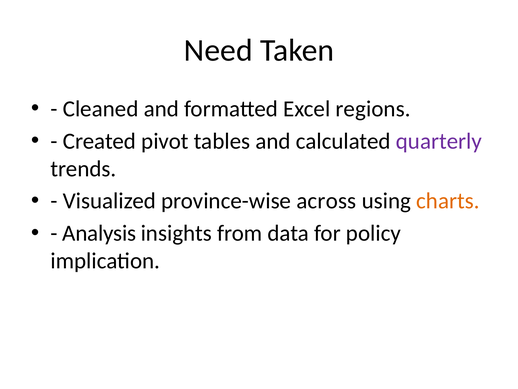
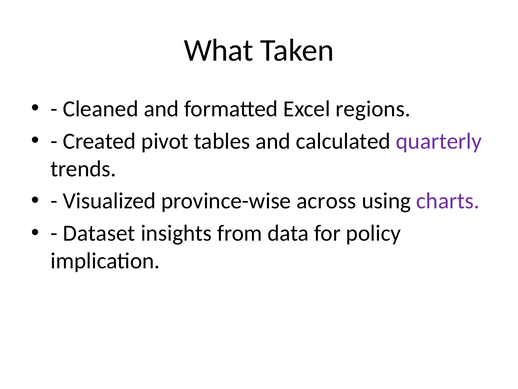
Need: Need -> What
charts colour: orange -> purple
Analysis: Analysis -> Dataset
